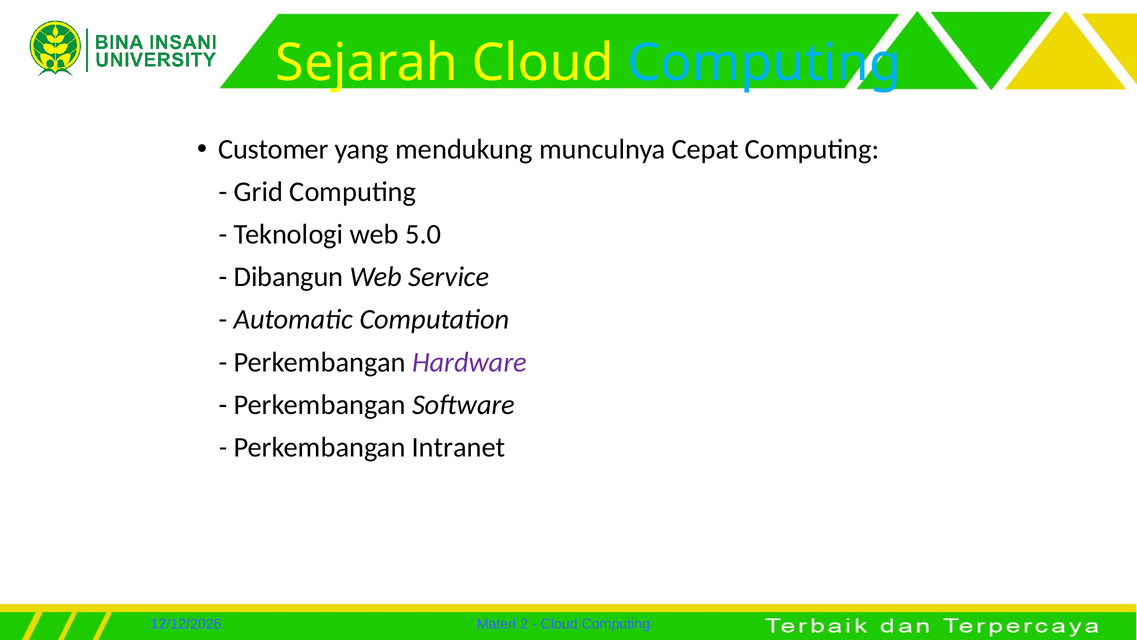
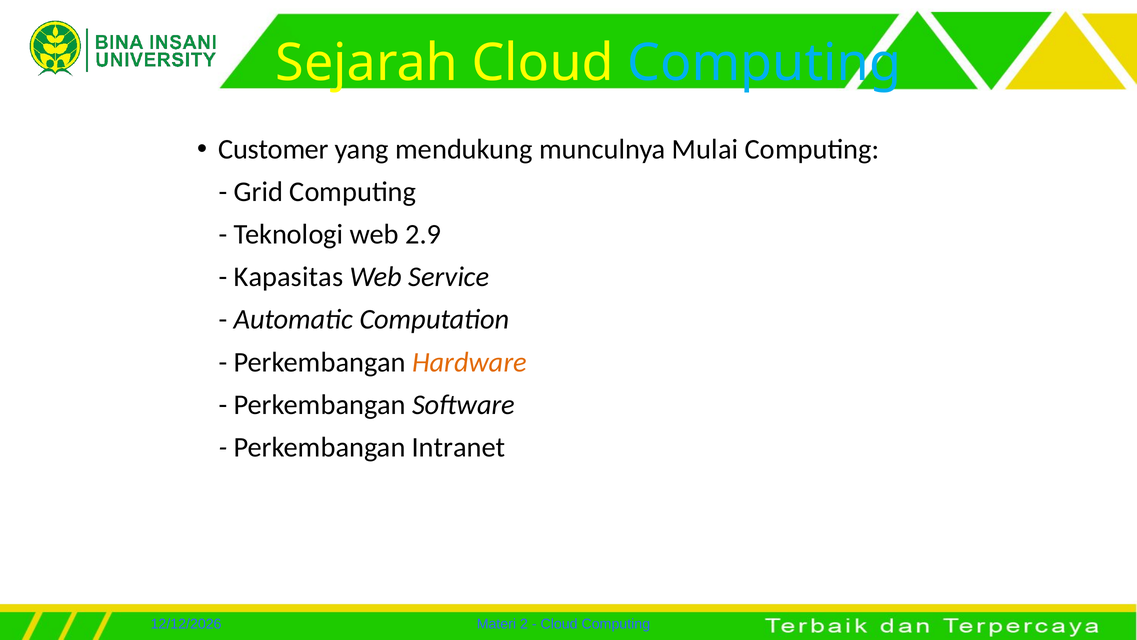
Cepat: Cepat -> Mulai
5.0: 5.0 -> 2.9
Dibangun: Dibangun -> Kapasitas
Hardware colour: purple -> orange
